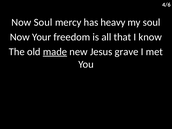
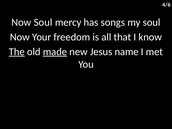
heavy: heavy -> songs
The underline: none -> present
grave: grave -> name
